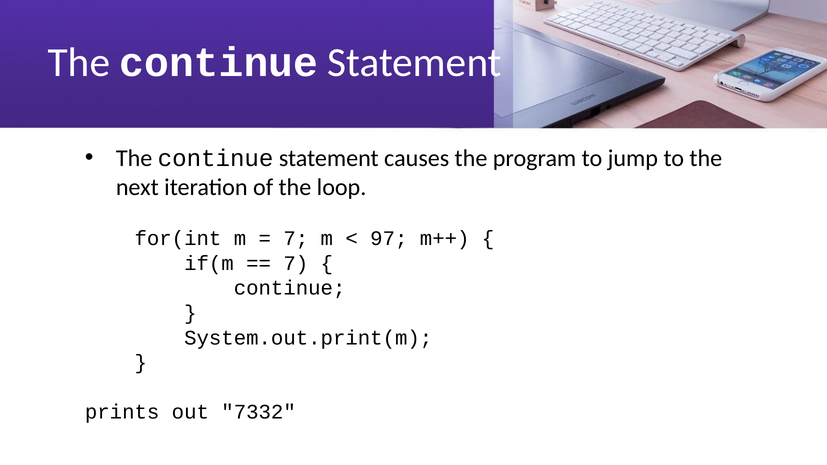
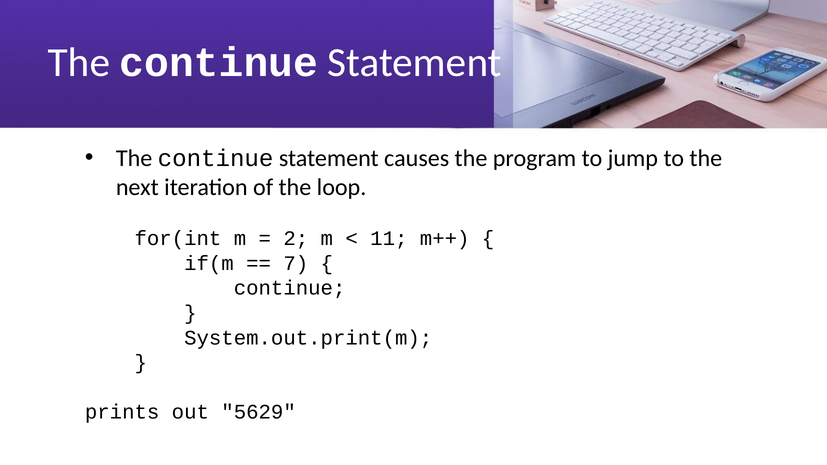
7 at (296, 239): 7 -> 2
97: 97 -> 11
7332: 7332 -> 5629
